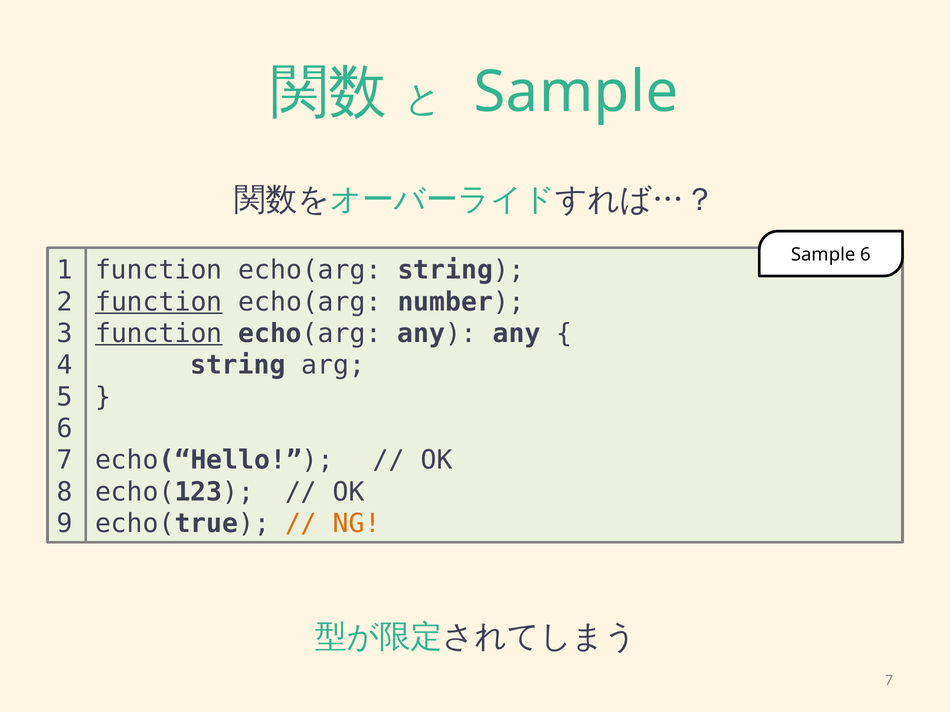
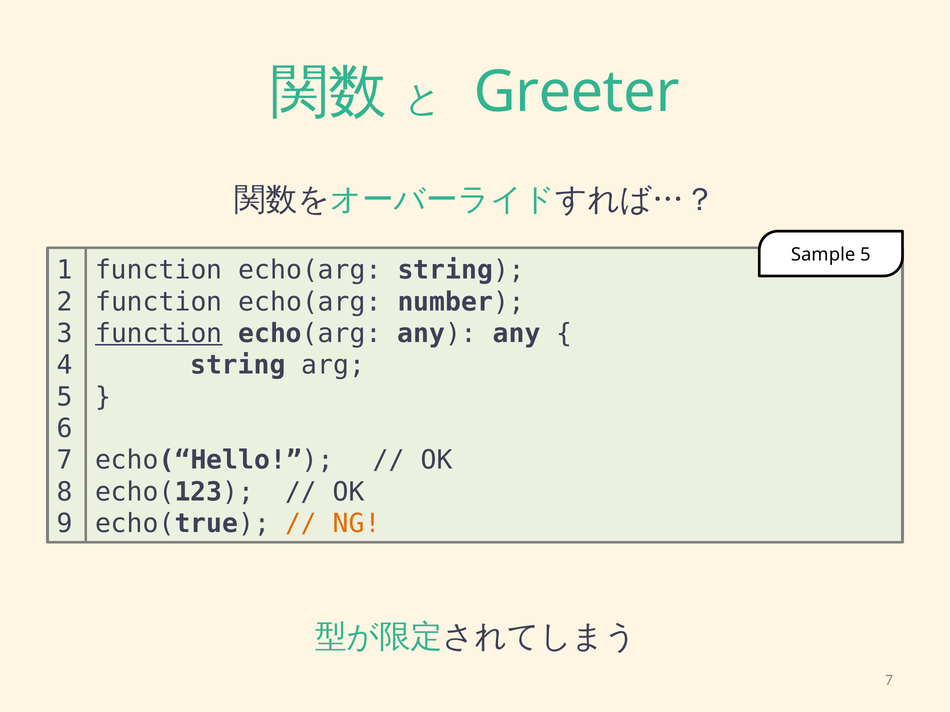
Sample at (576, 92): Sample -> Greeter
Sample 6: 6 -> 5
function at (159, 302) underline: present -> none
